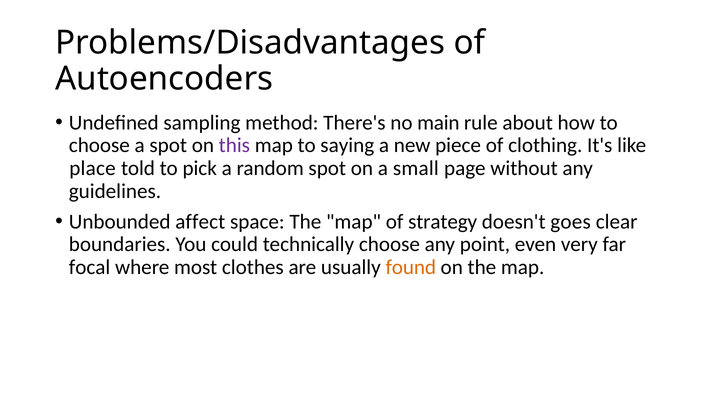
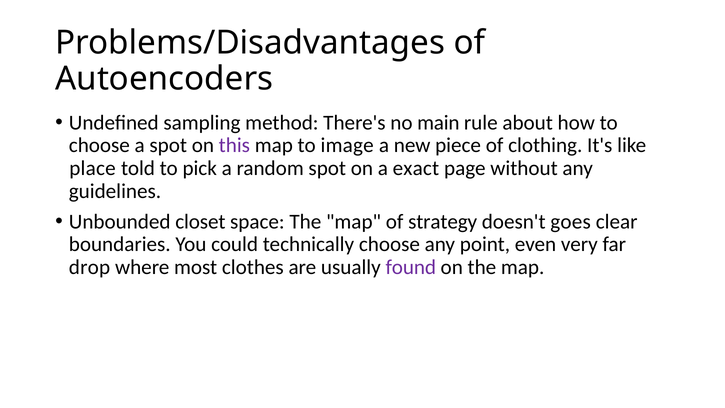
saying: saying -> image
small: small -> exact
affect: affect -> closet
focal: focal -> drop
found colour: orange -> purple
